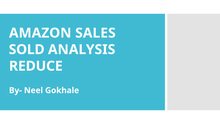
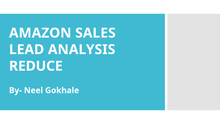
SOLD: SOLD -> LEAD
